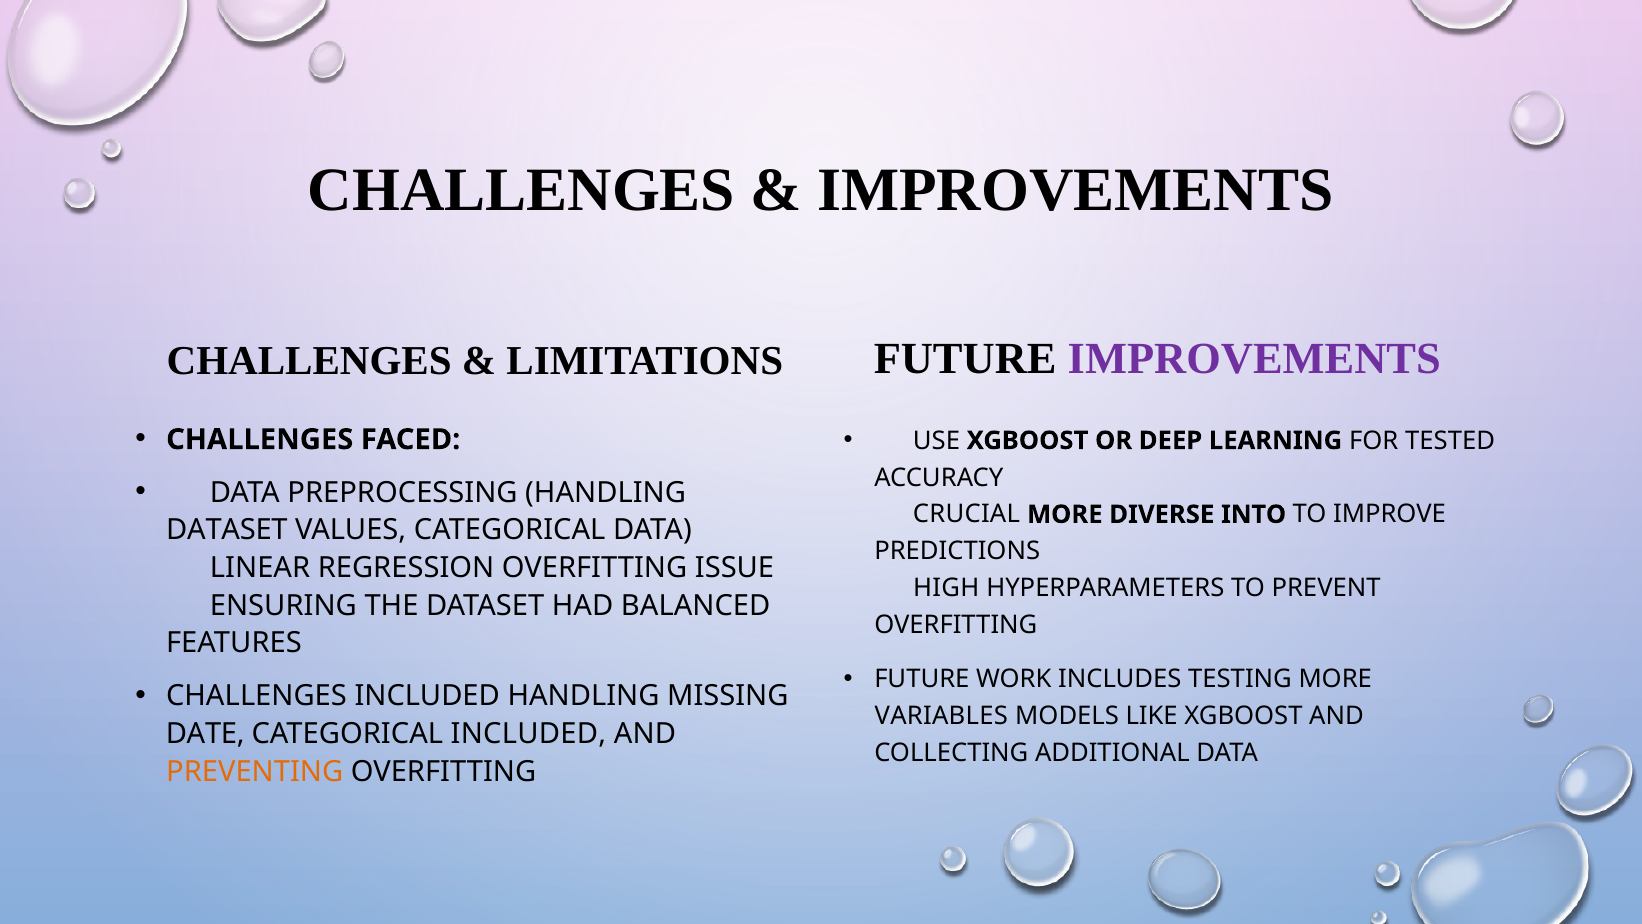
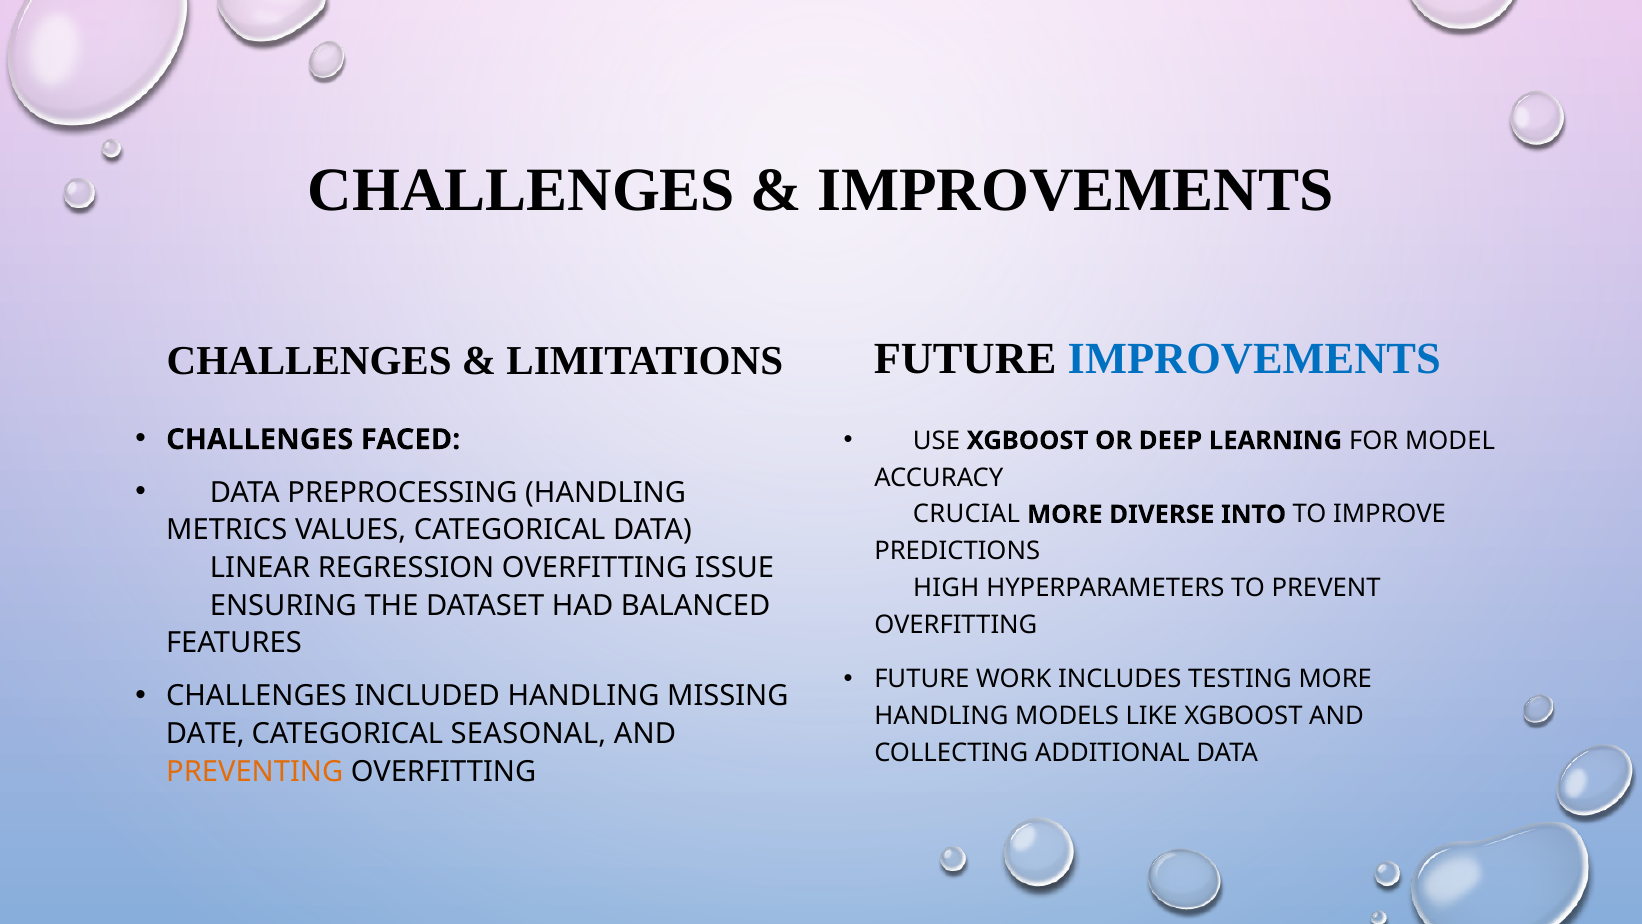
IMPROVEMENTS at (1254, 359) colour: purple -> blue
TESTED: TESTED -> MODEL
DATASET at (227, 530): DATASET -> METRICS
VARIABLES at (941, 716): VARIABLES -> HANDLING
CATEGORICAL INCLUDED: INCLUDED -> SEASONAL
